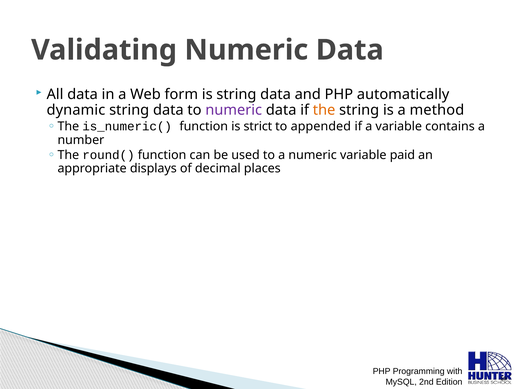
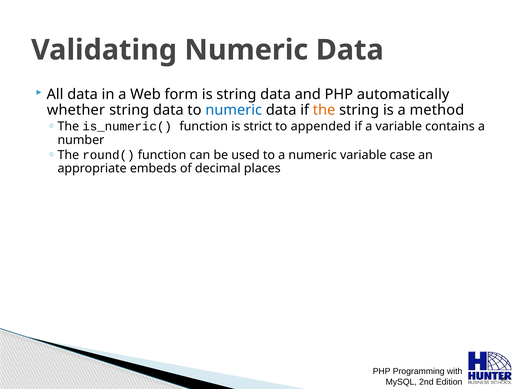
dynamic: dynamic -> whether
numeric at (234, 110) colour: purple -> blue
paid: paid -> case
displays: displays -> embeds
